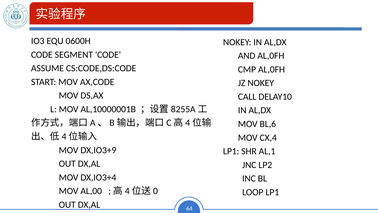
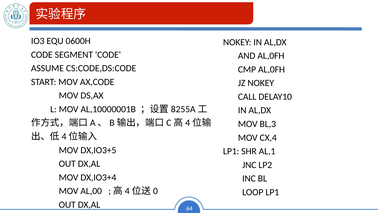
BL,6: BL,6 -> BL,3
DX,IO3+9: DX,IO3+9 -> DX,IO3+5
